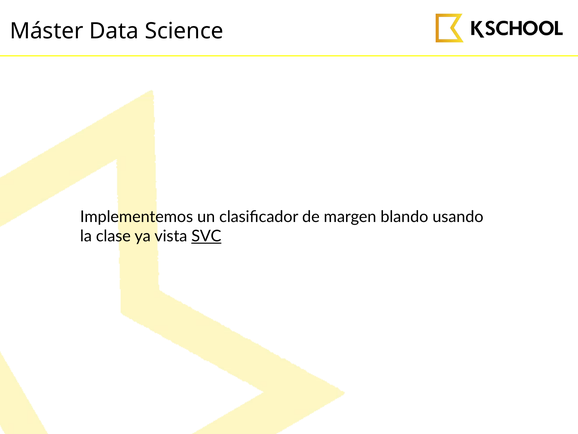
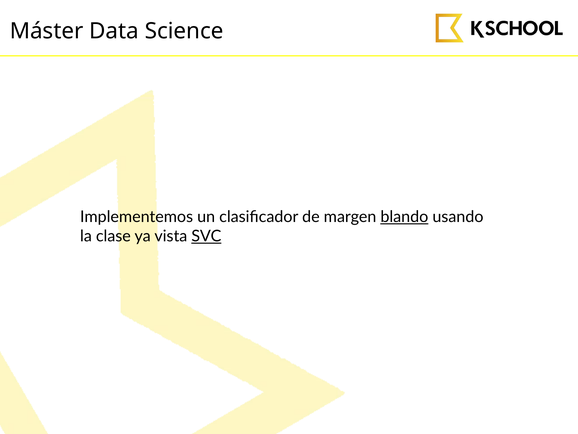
blando underline: none -> present
